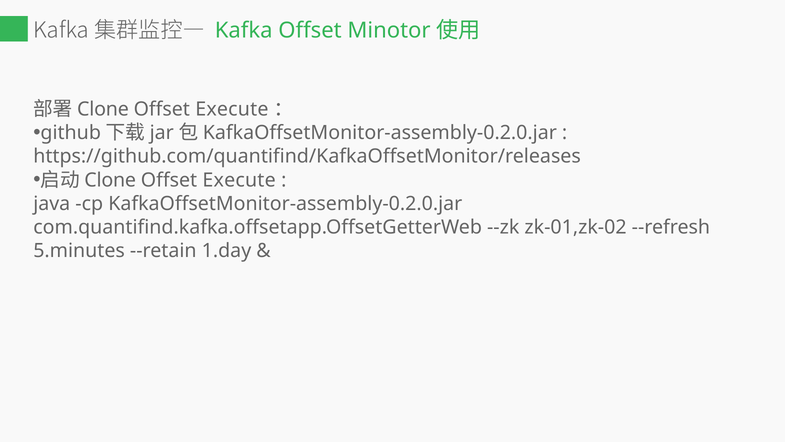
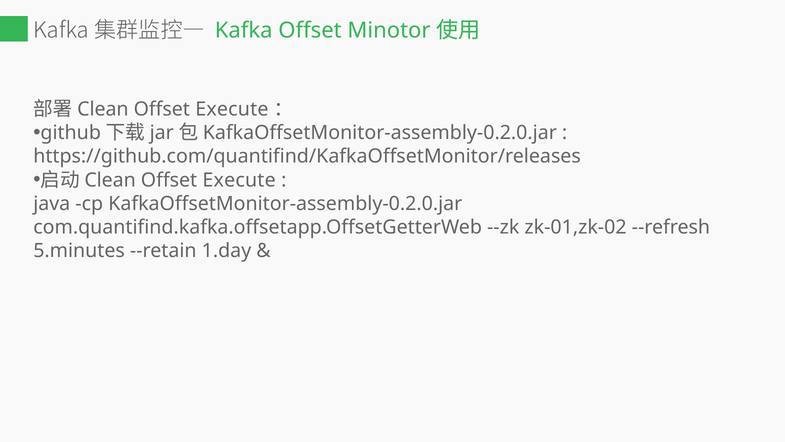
Clone at (103, 109): Clone -> Clean
Clone at (110, 180): Clone -> Clean
